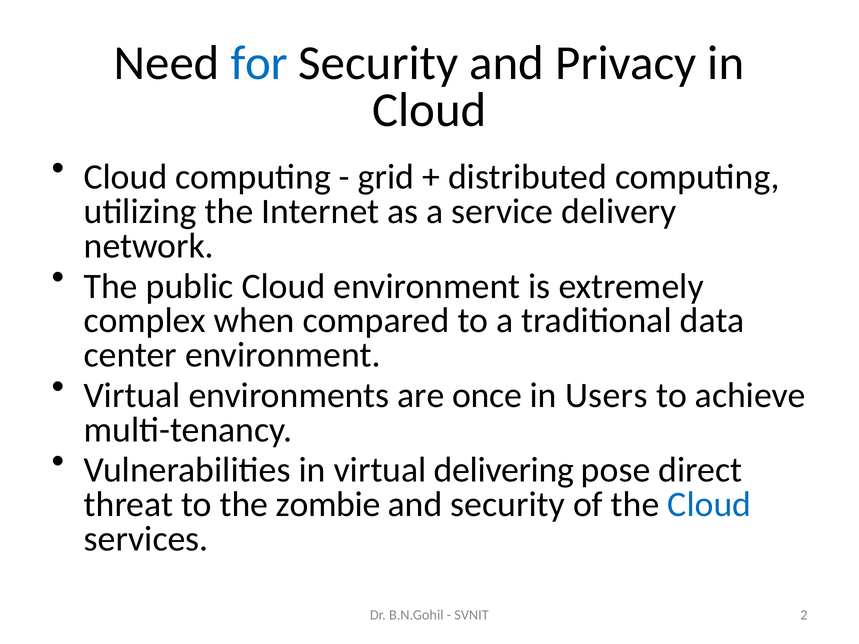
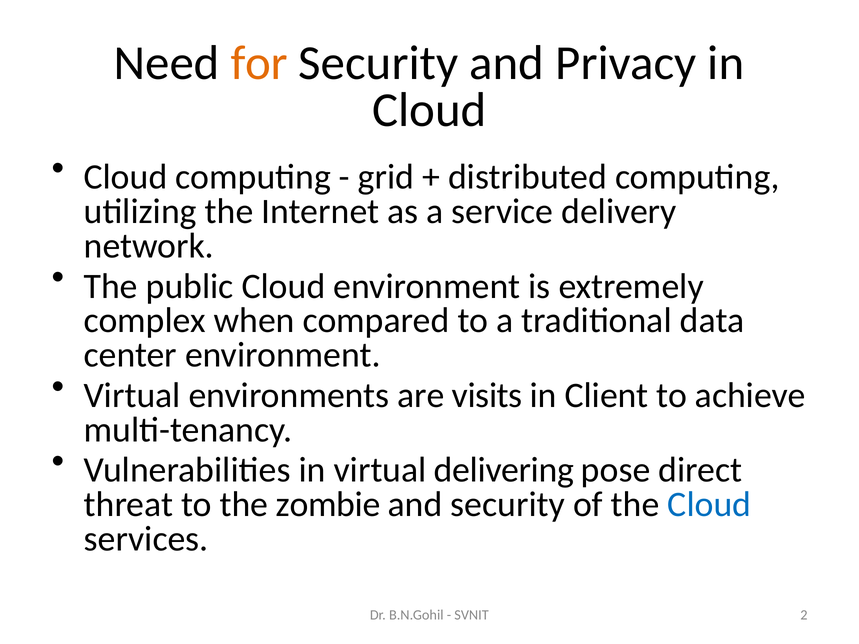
for colour: blue -> orange
once: once -> visits
Users: Users -> Client
